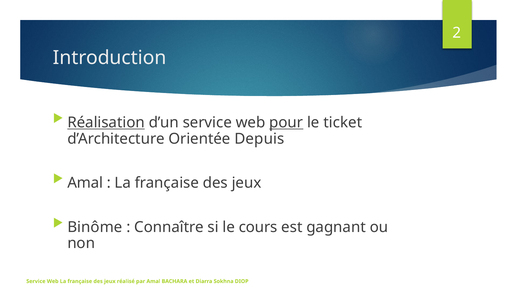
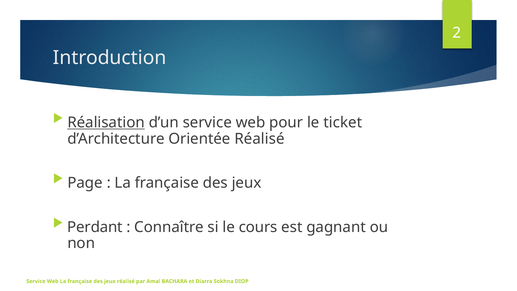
pour underline: present -> none
Orientée Depuis: Depuis -> Réalisé
Amal at (85, 183): Amal -> Page
Binôme: Binôme -> Perdant
